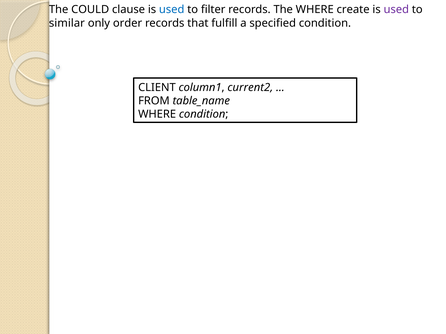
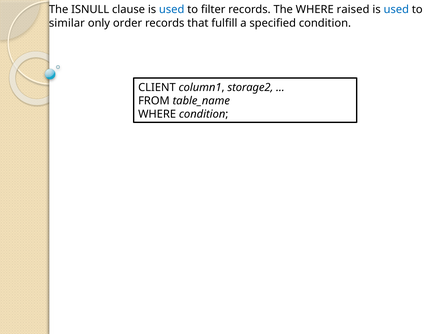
COULD: COULD -> ISNULL
create: create -> raised
used at (396, 10) colour: purple -> blue
current2: current2 -> storage2
